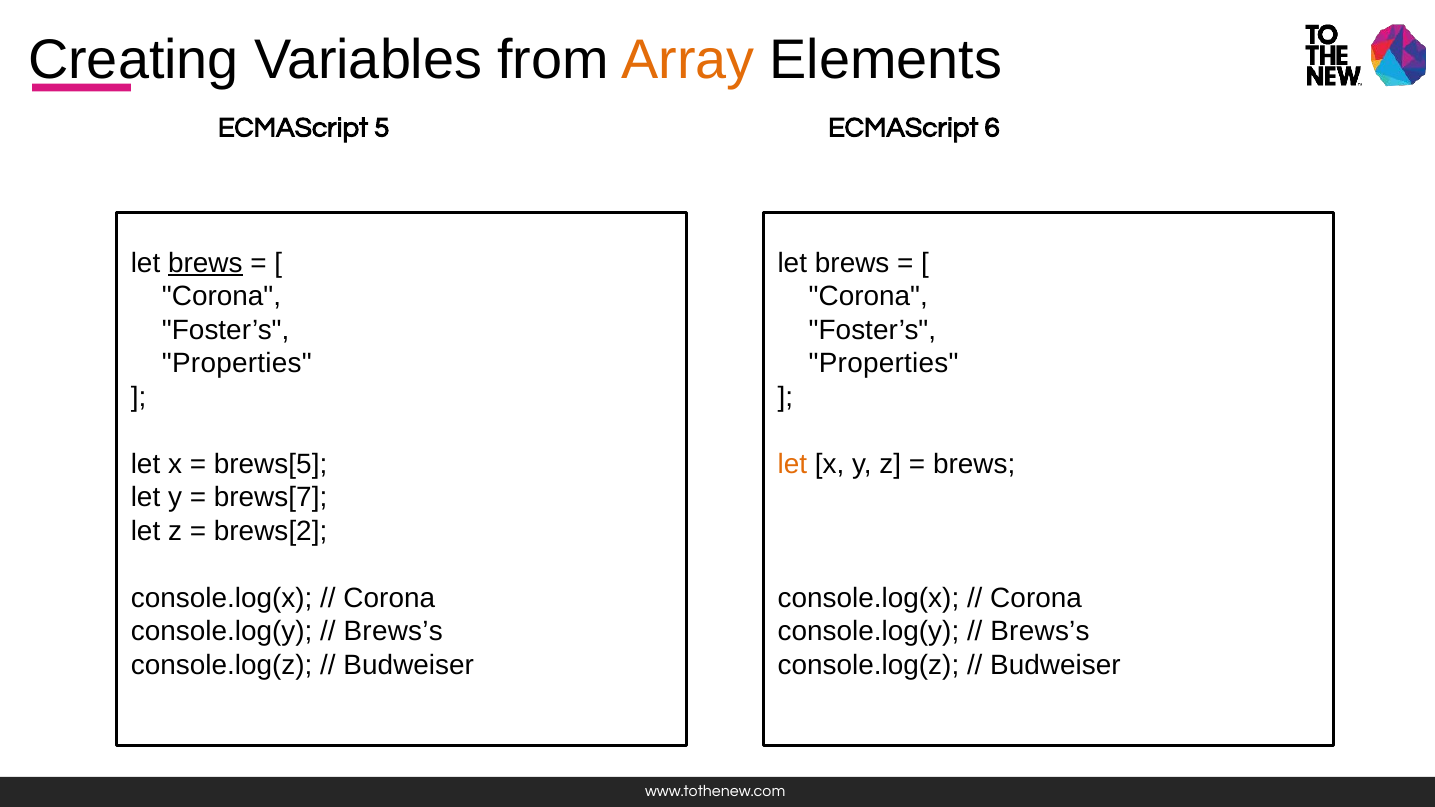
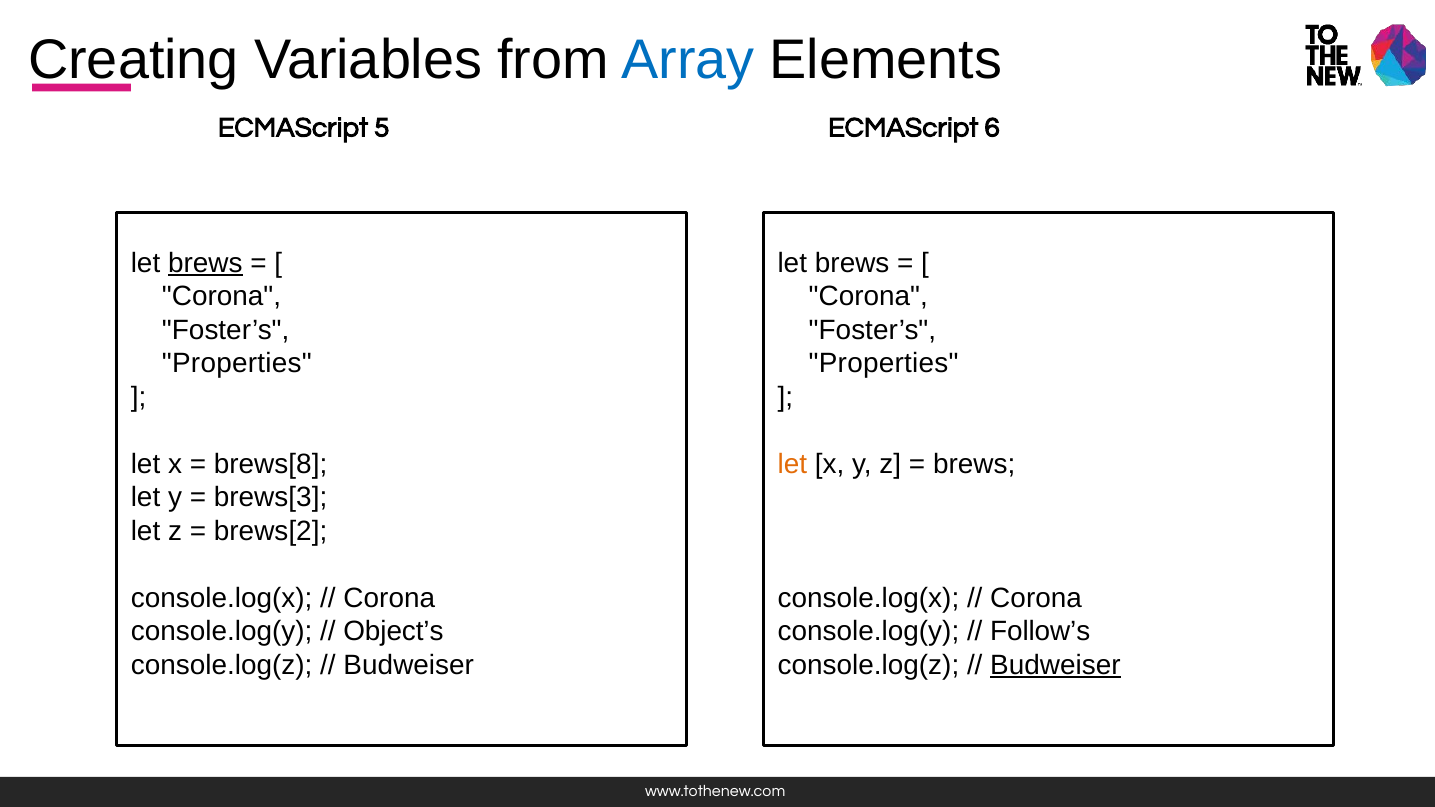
Array colour: orange -> blue
brews[5: brews[5 -> brews[8
brews[7: brews[7 -> brews[3
Brews’s at (393, 632): Brews’s -> Object’s
Brews’s at (1040, 632): Brews’s -> Follow’s
Budweiser at (1055, 665) underline: none -> present
